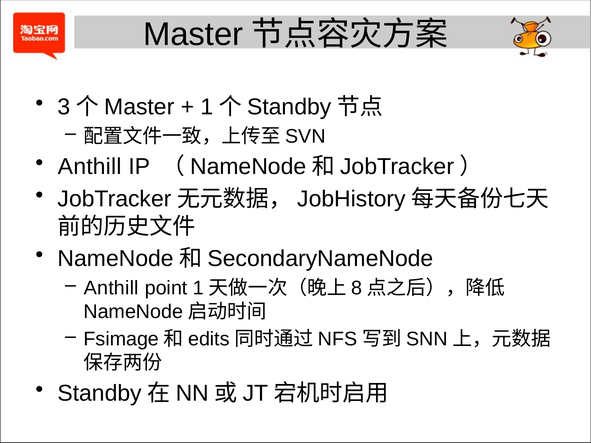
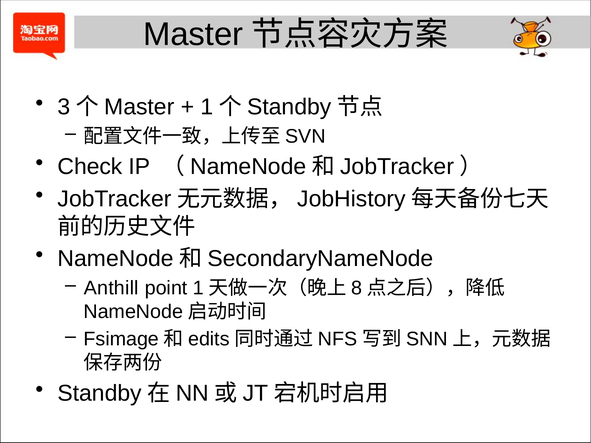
Anthill at (90, 167): Anthill -> Check
